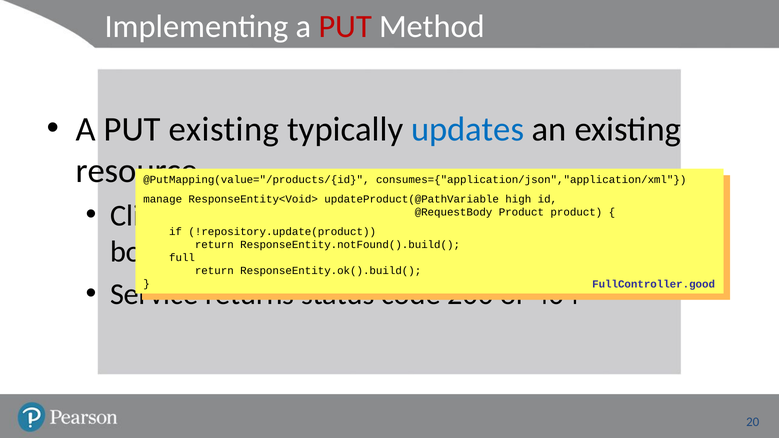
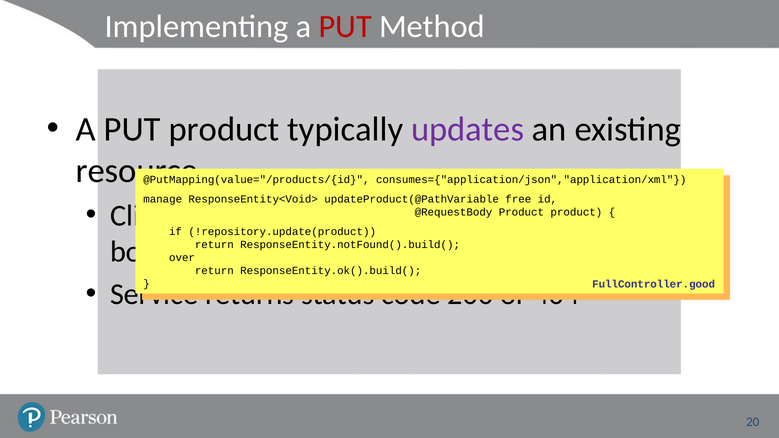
PUT existing: existing -> product
updates colour: blue -> purple
high: high -> free
full: full -> over
